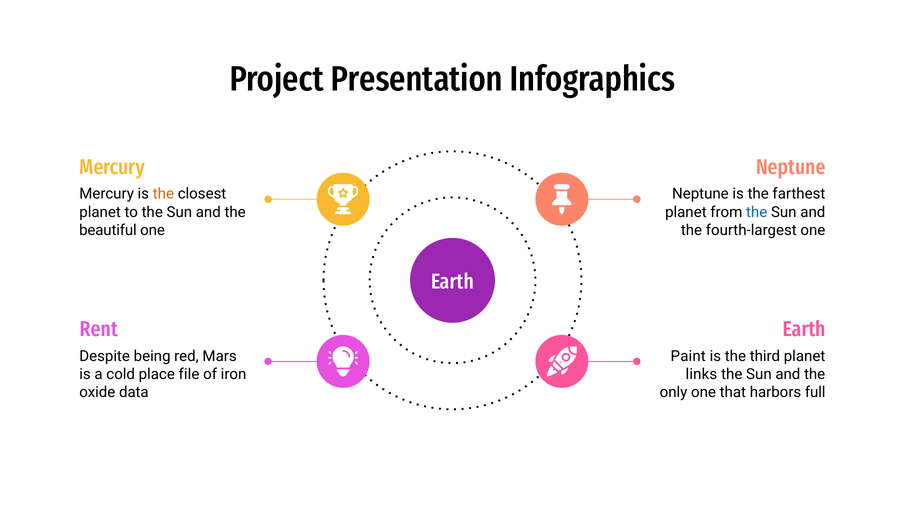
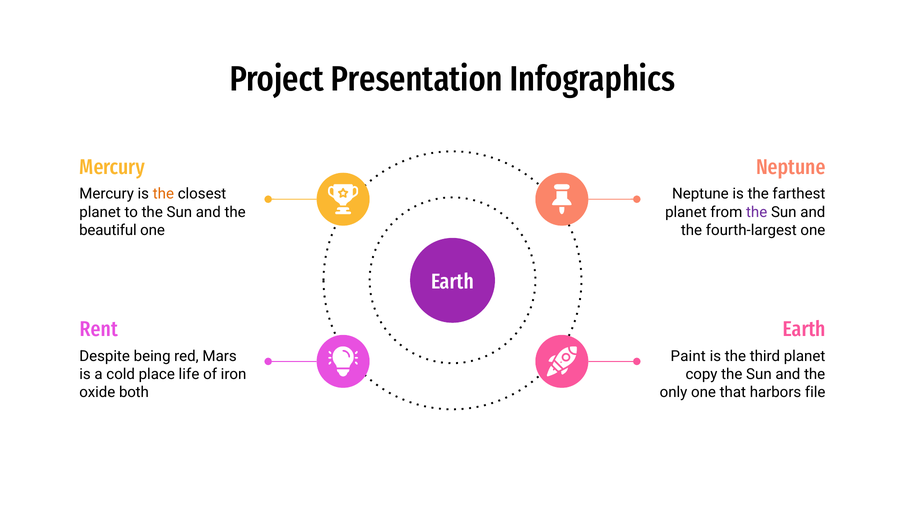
the at (757, 212) colour: blue -> purple
file: file -> life
links: links -> copy
data: data -> both
full: full -> file
